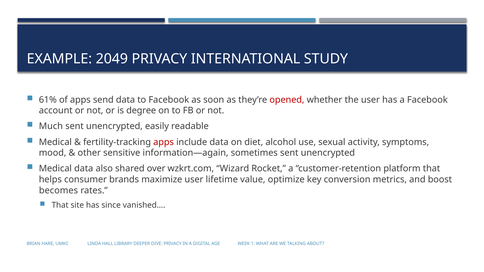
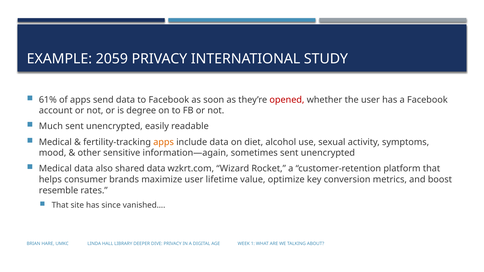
2049: 2049 -> 2059
apps at (164, 142) colour: red -> orange
shared over: over -> data
becomes: becomes -> resemble
